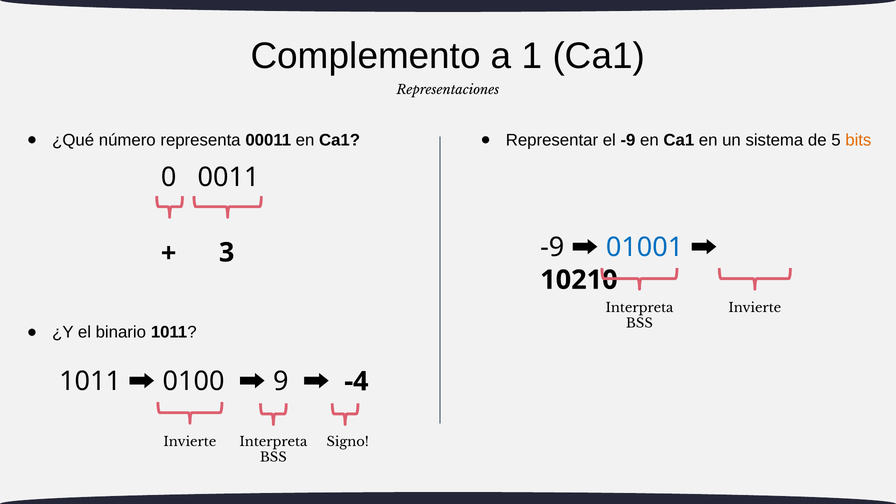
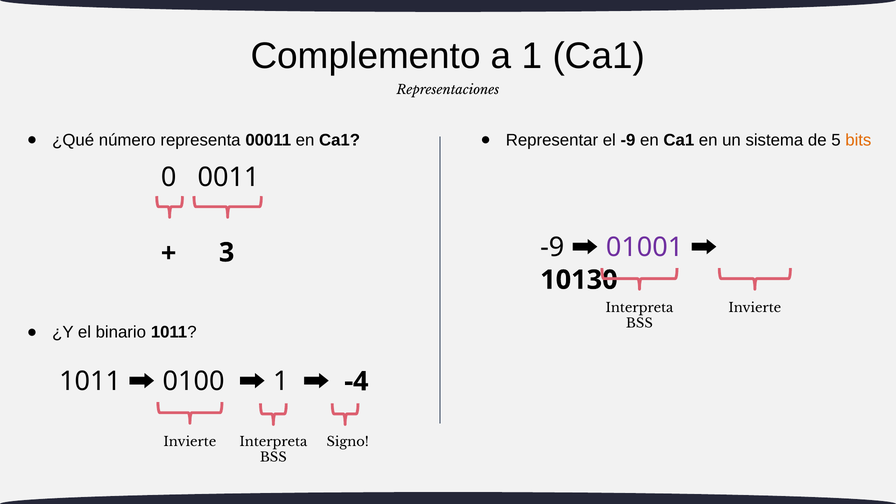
01001 colour: blue -> purple
10210: 10210 -> 10130
0100 9: 9 -> 1
